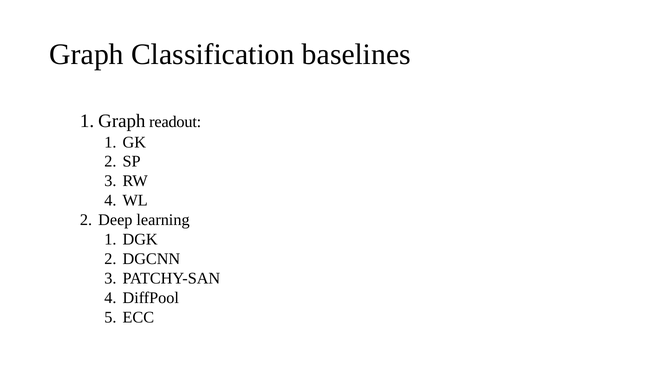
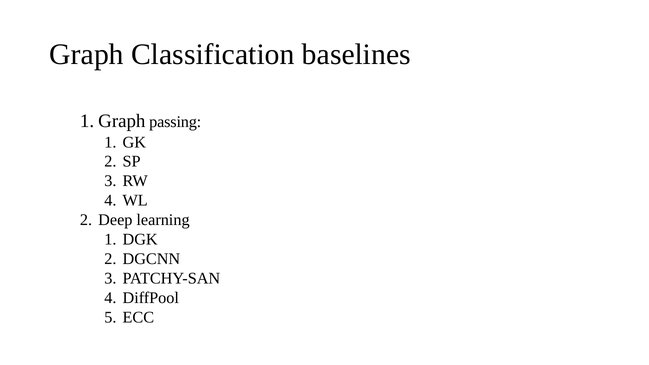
readout: readout -> passing
